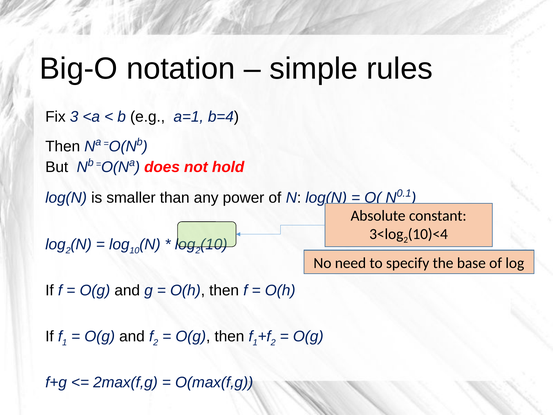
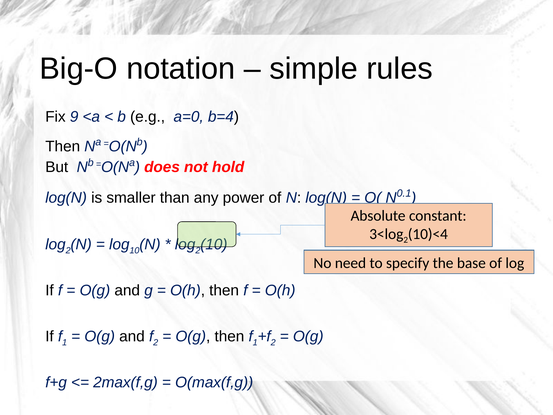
3: 3 -> 9
a=1: a=1 -> a=0
